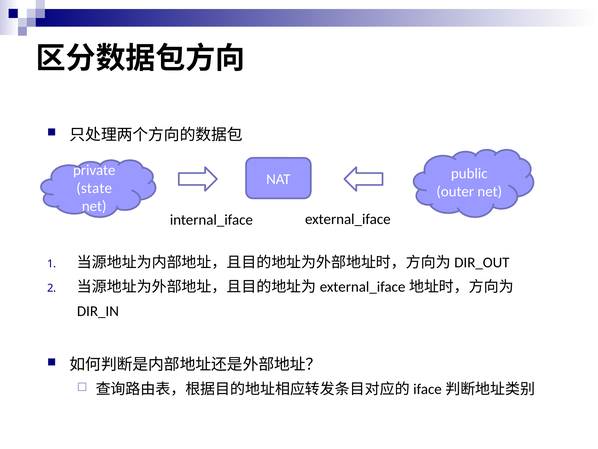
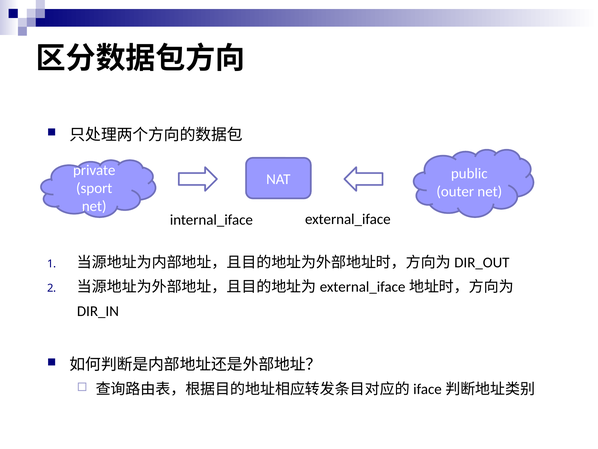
state: state -> sport
